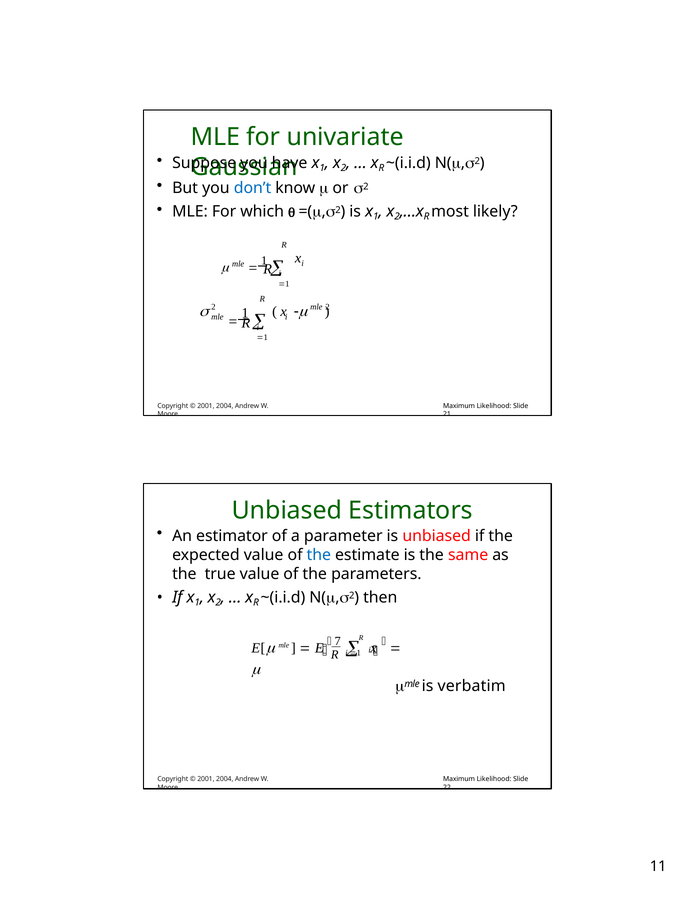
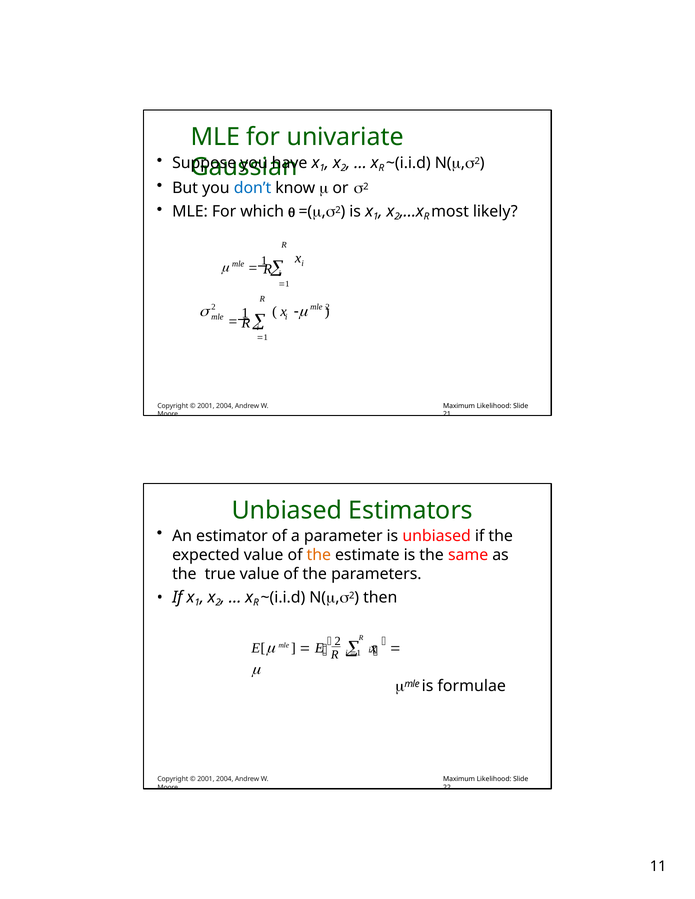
the at (319, 555) colour: blue -> orange
7 at (338, 641): 7 -> 2
verbatim: verbatim -> formulae
